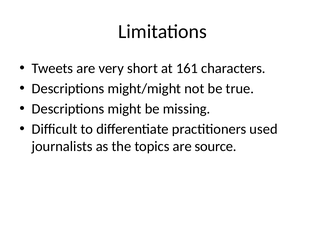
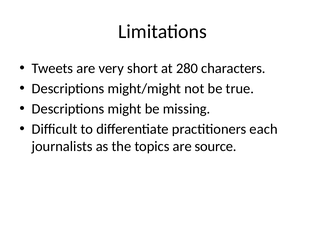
161: 161 -> 280
used: used -> each
